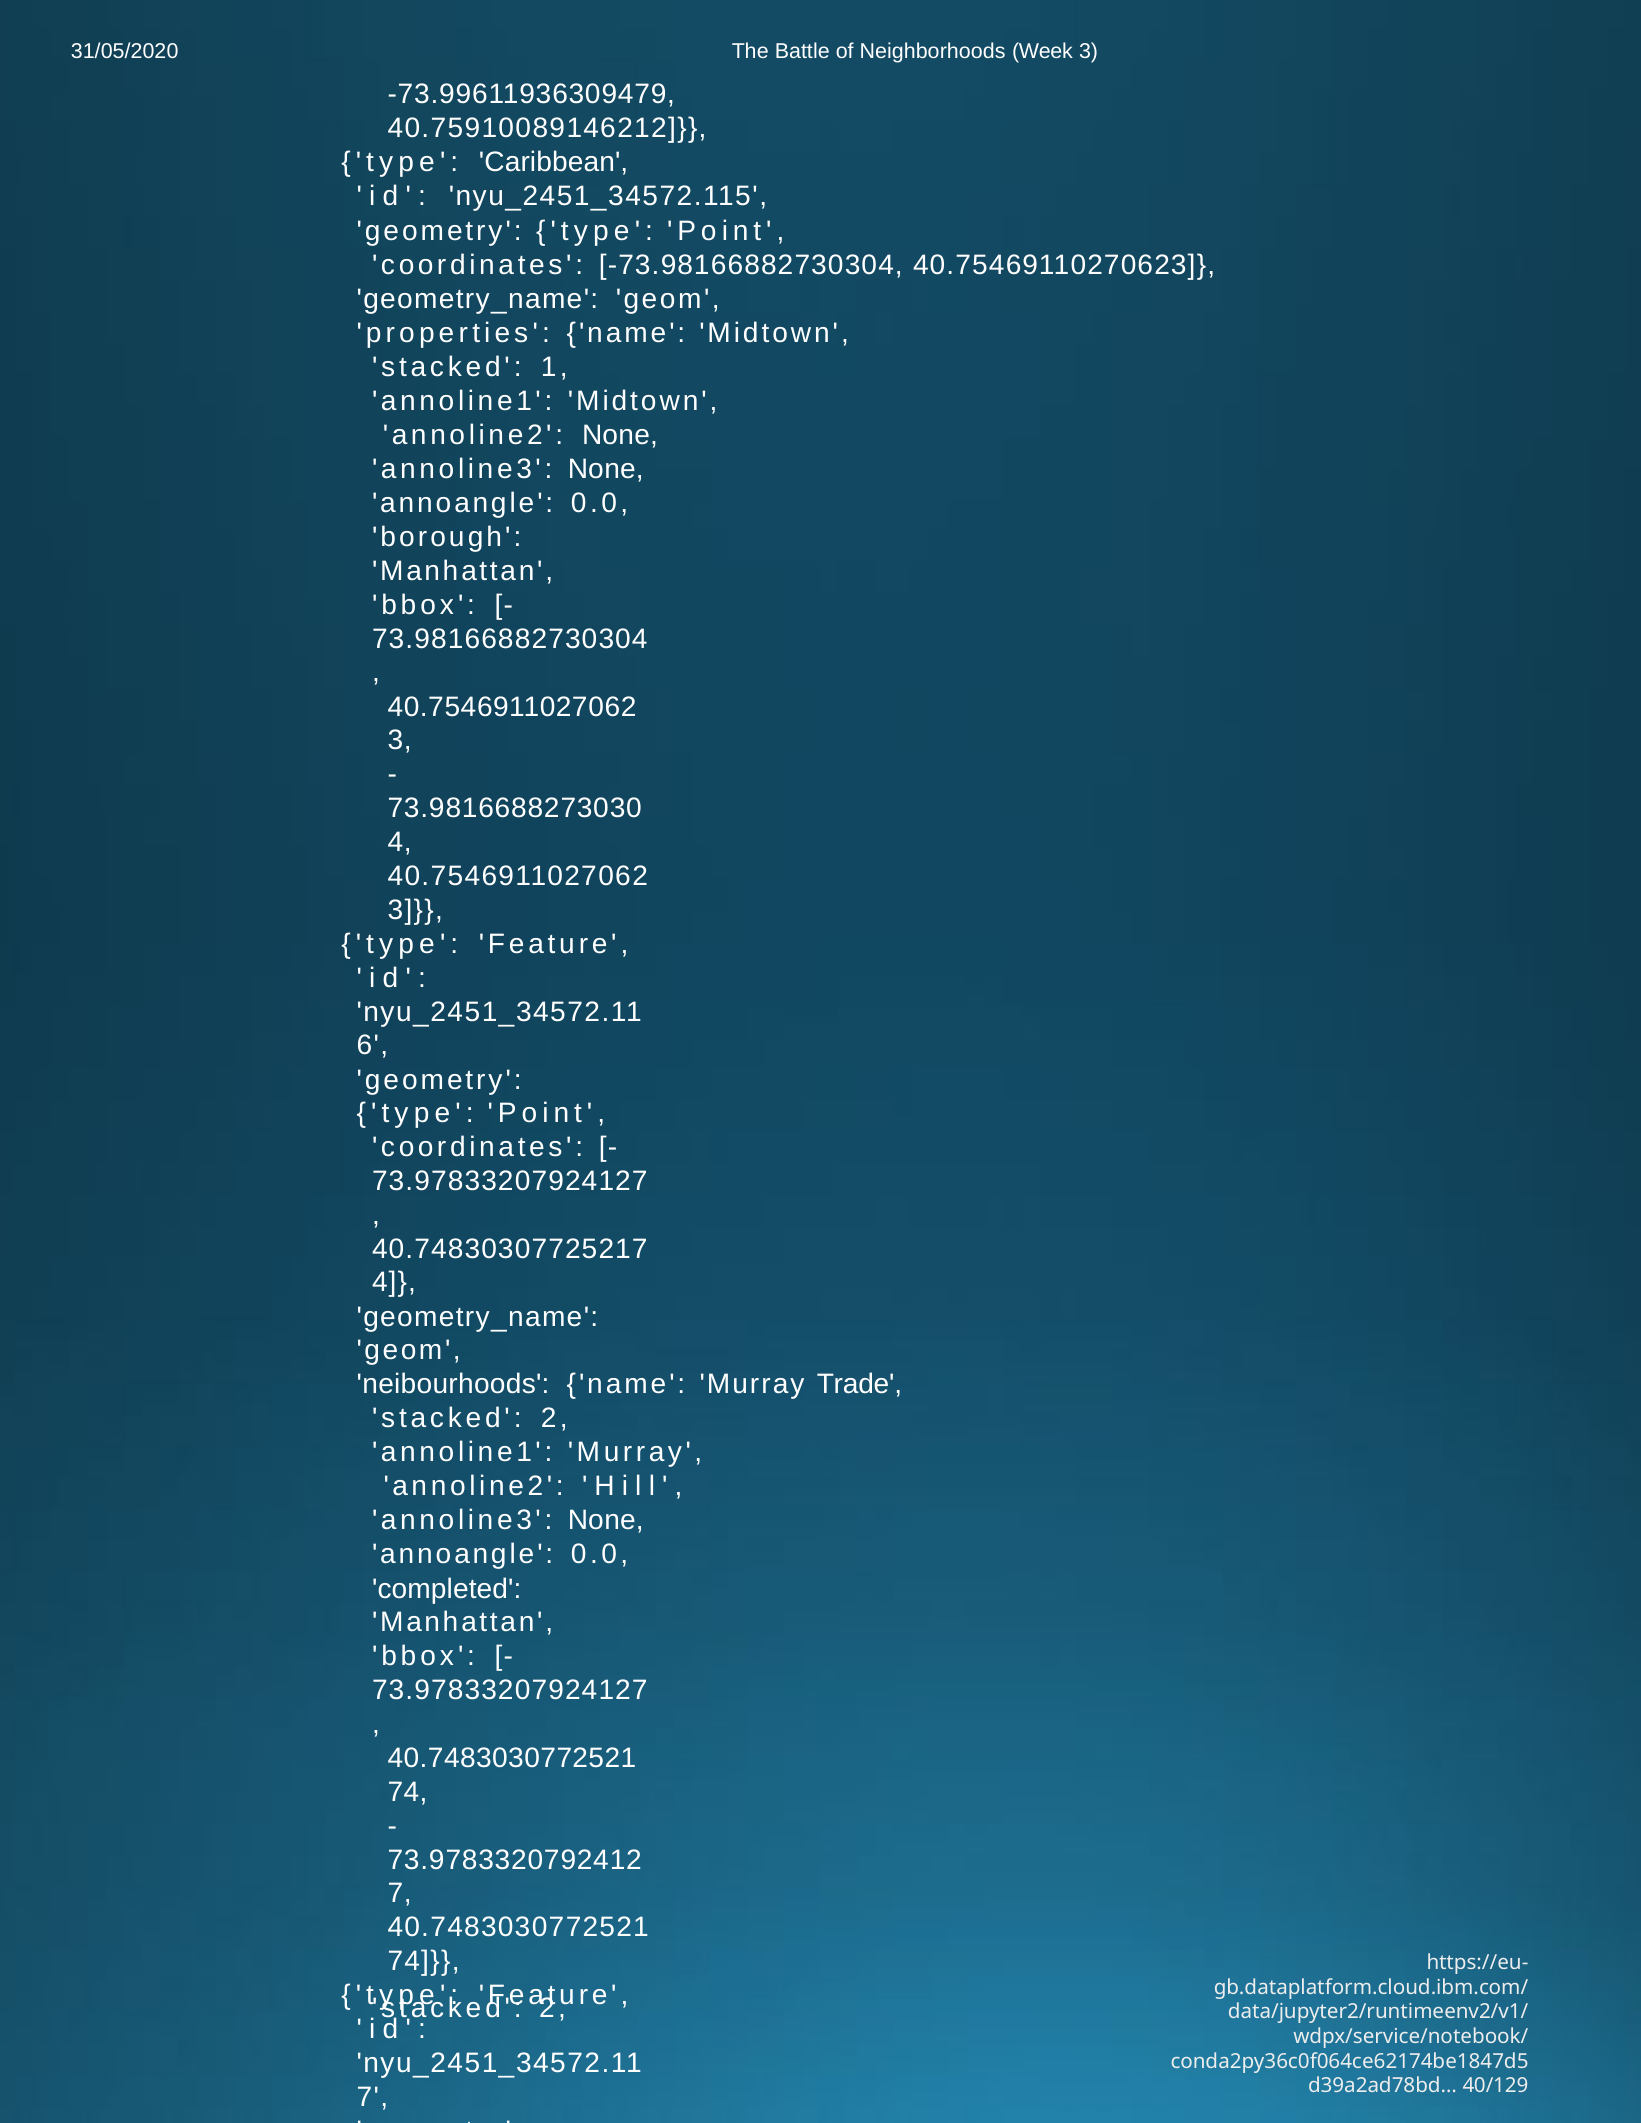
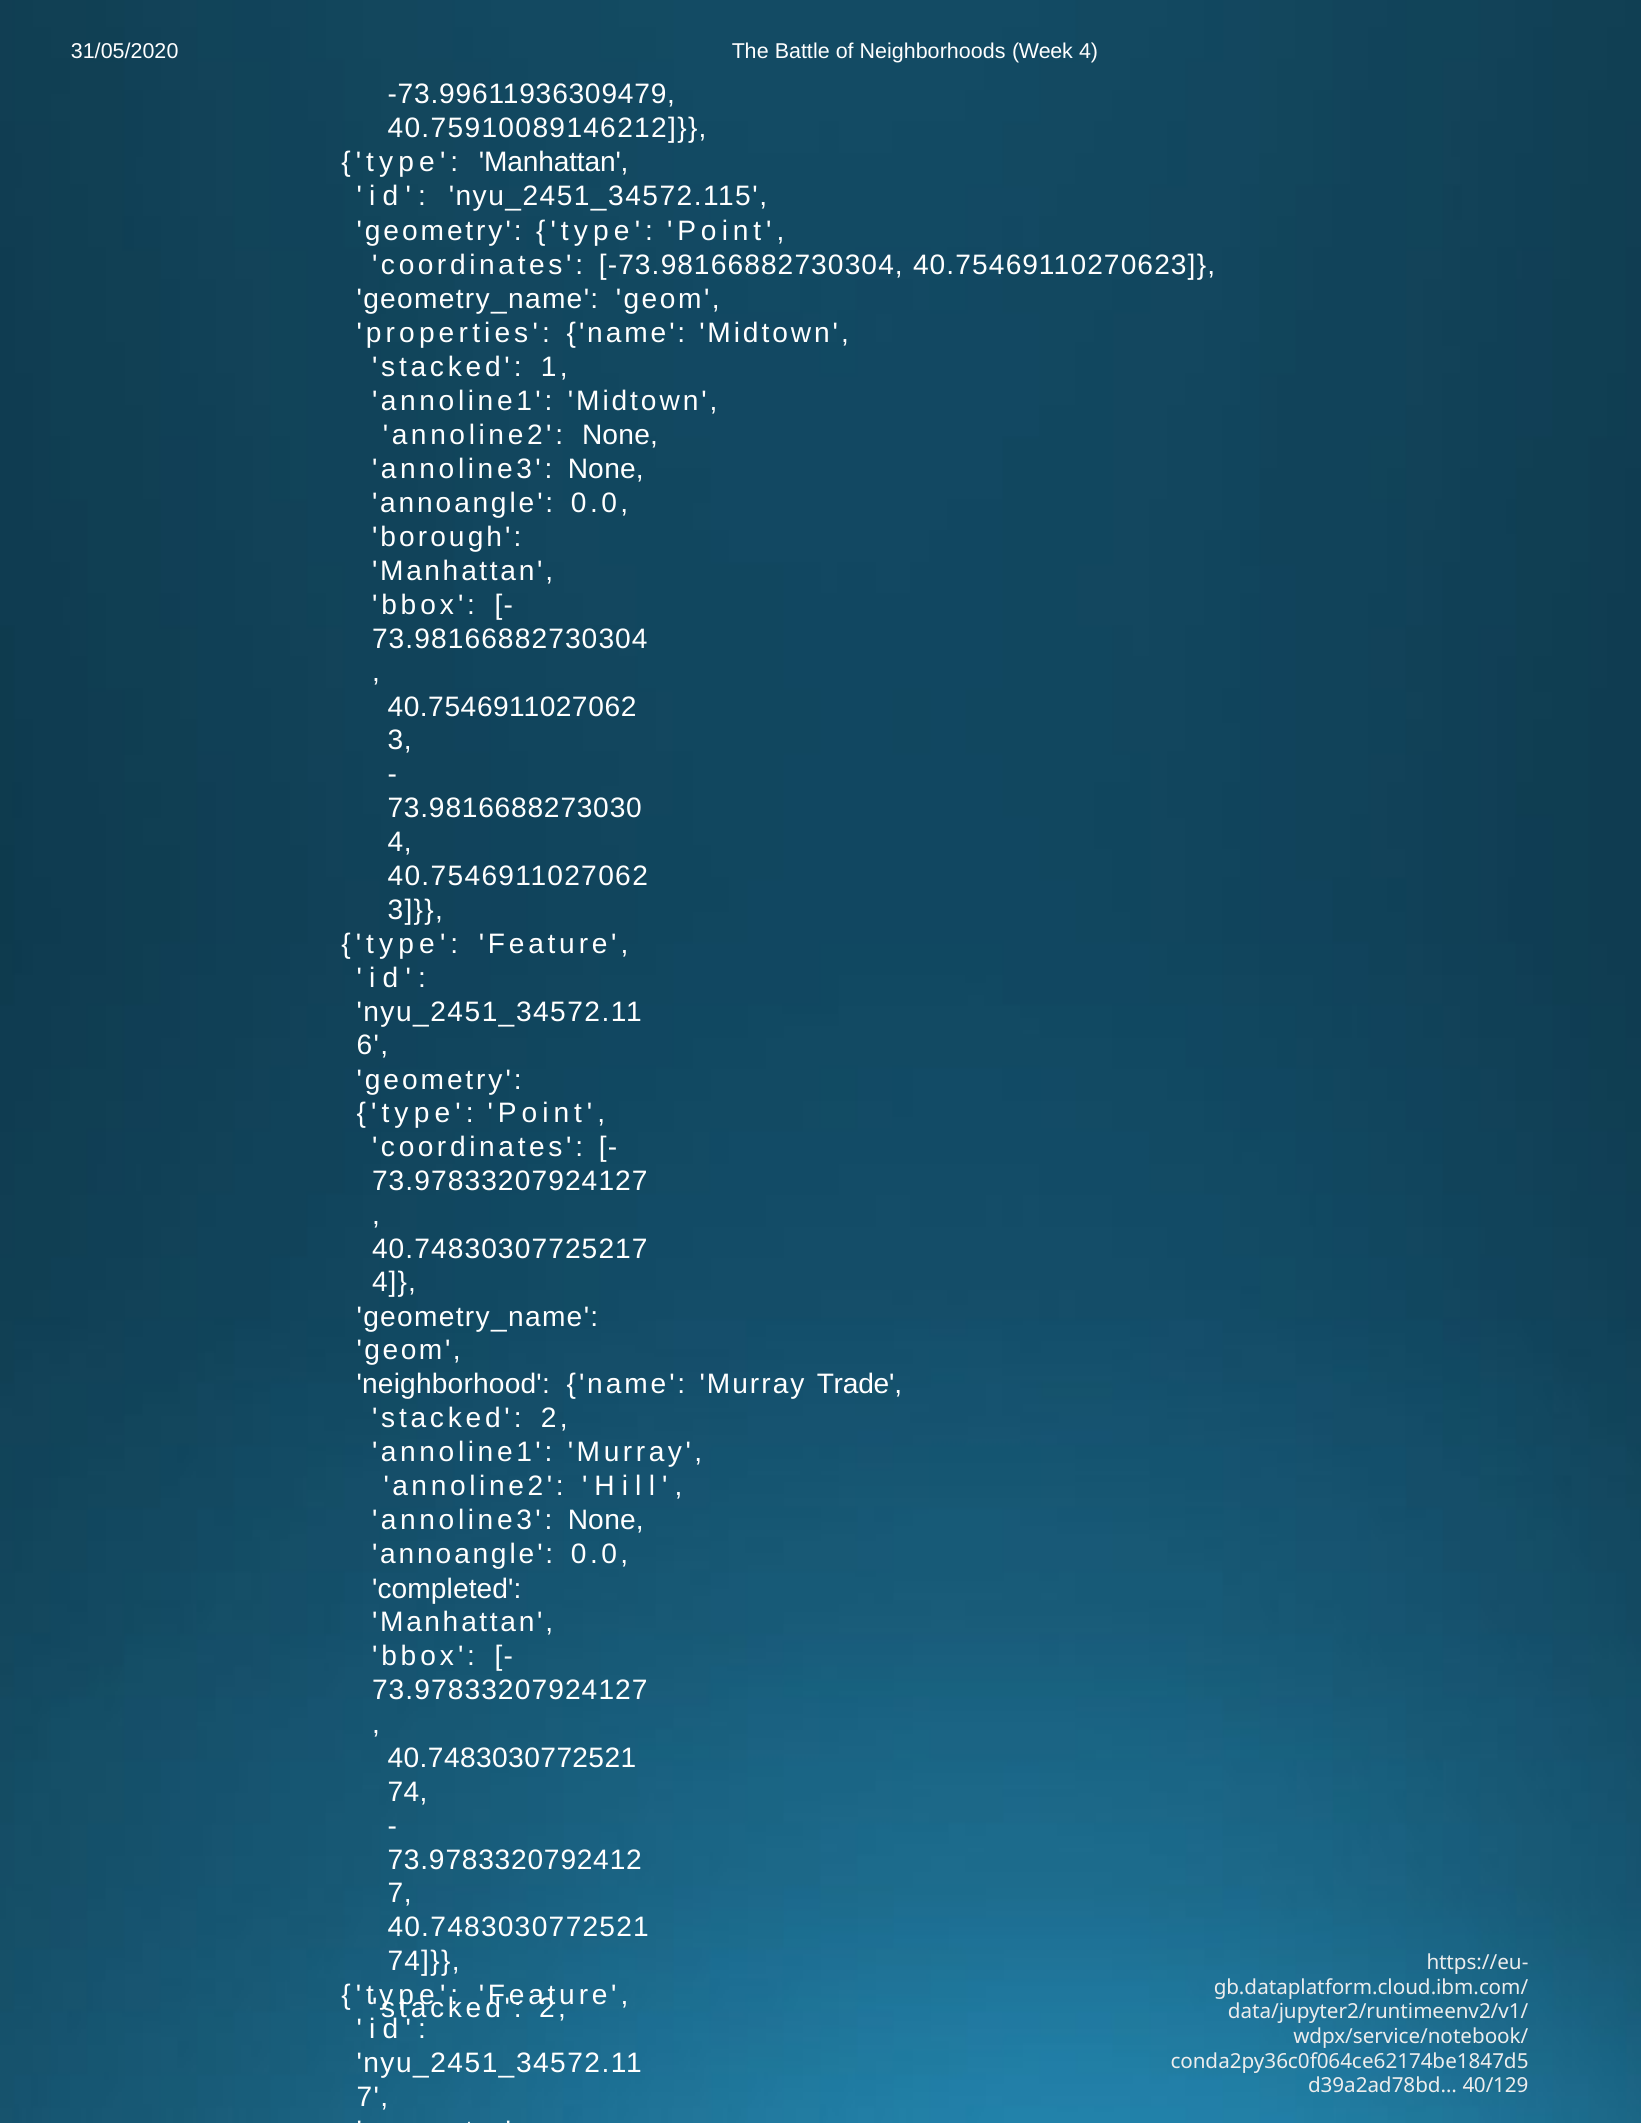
Week 3: 3 -> 4
type Caribbean: Caribbean -> Manhattan
neibourhoods: neibourhoods -> neighborhood
